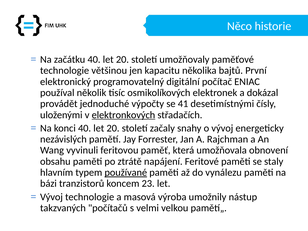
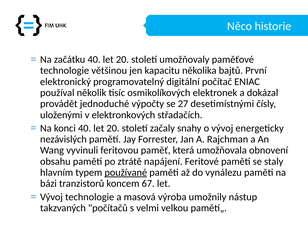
41: 41 -> 27
elektronkových underline: present -> none
23: 23 -> 67
